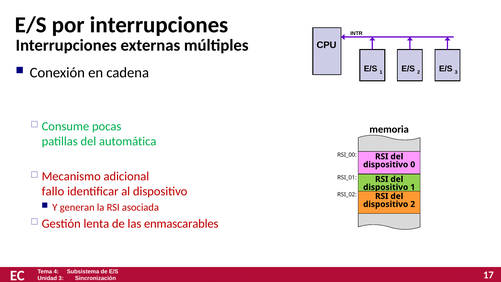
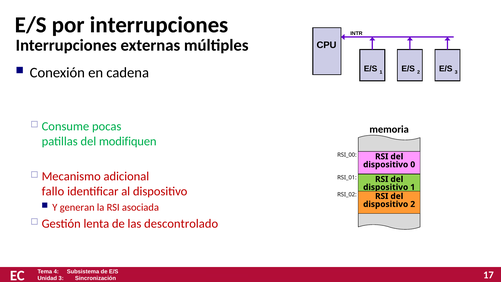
automática: automática -> modifiquen
enmascarables: enmascarables -> descontrolado
